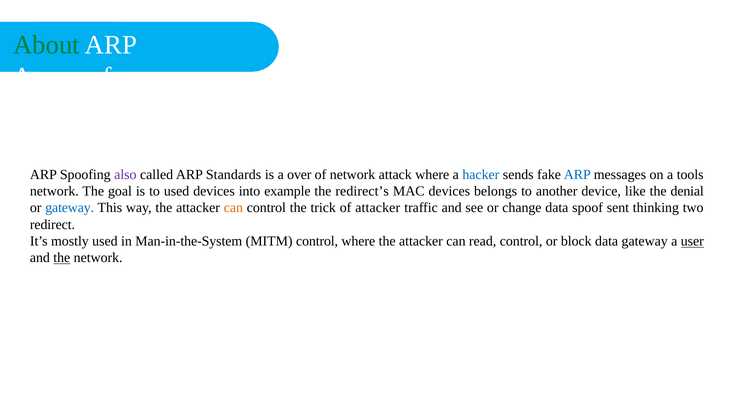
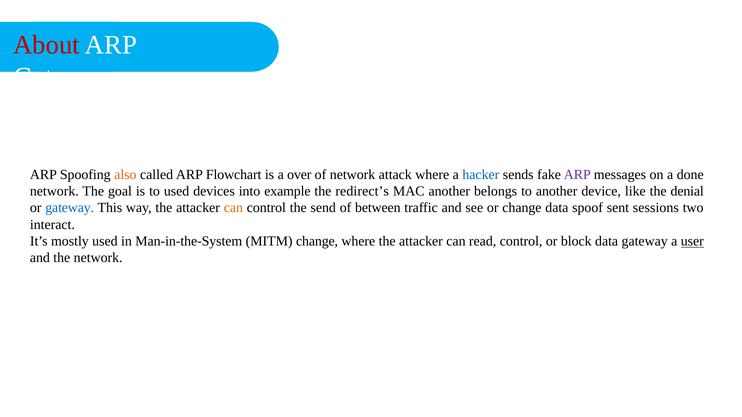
About colour: green -> red
Arpspoof at (62, 77): Arpspoof -> Gateway
also colour: purple -> orange
ARP Standards: Standards -> Flowchart
ARP at (577, 175) colour: blue -> purple
tools: tools -> done
MAC devices: devices -> another
trick: trick -> send
of attacker: attacker -> between
thinking: thinking -> sessions
redirect: redirect -> interact
MITM control: control -> change
the at (62, 258) underline: present -> none
